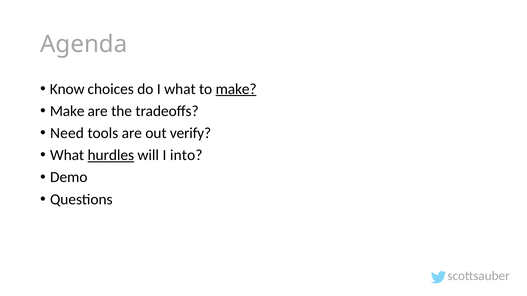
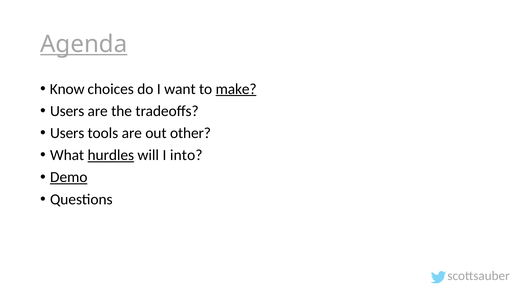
Agenda underline: none -> present
I what: what -> want
Make at (67, 111): Make -> Users
Need at (67, 133): Need -> Users
verify: verify -> other
Demo underline: none -> present
